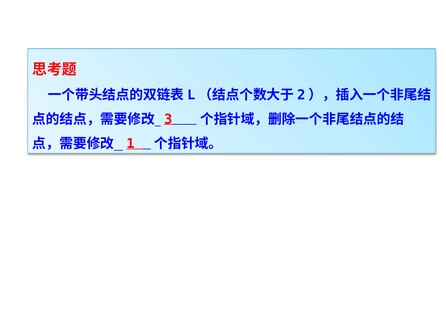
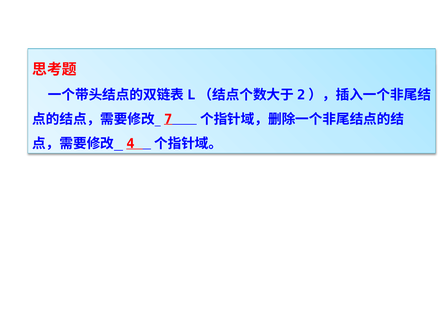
3: 3 -> 7
1: 1 -> 4
